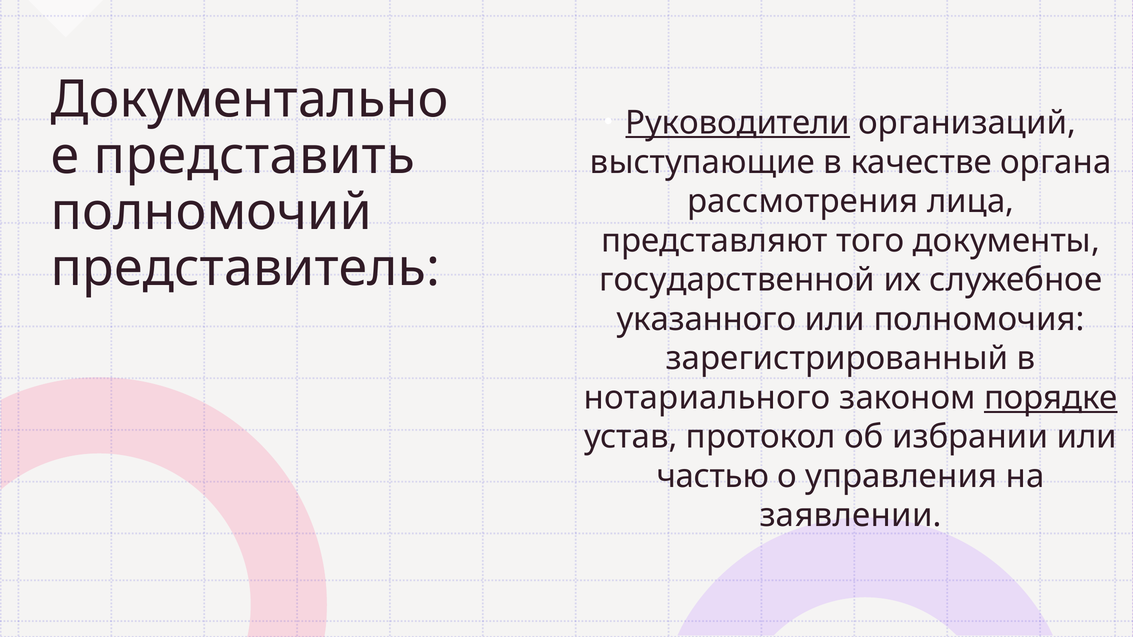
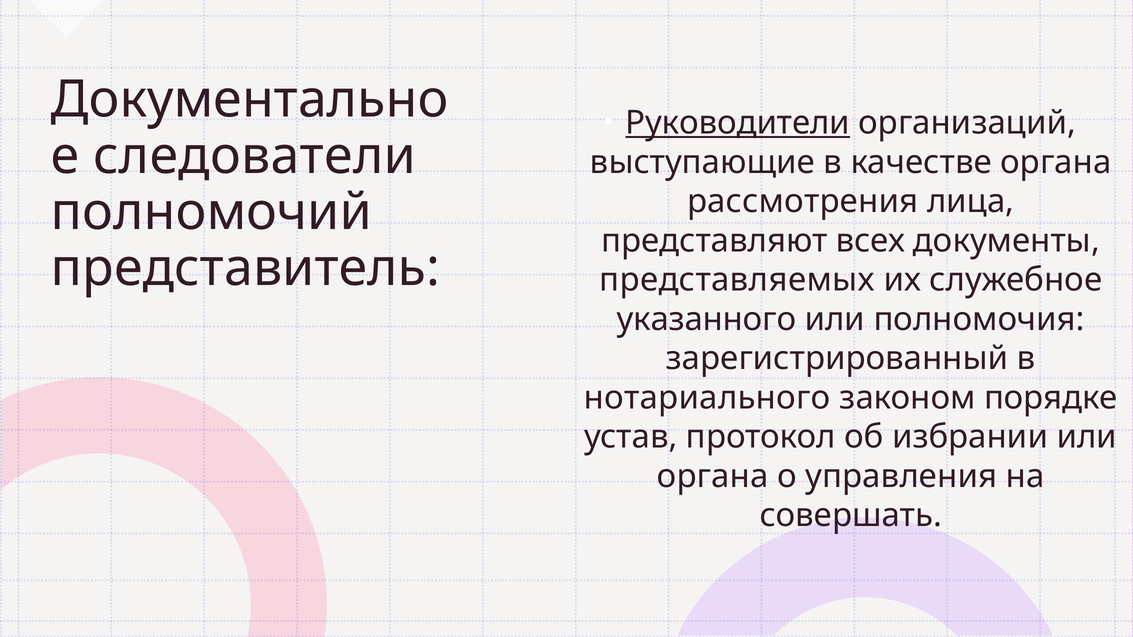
представить: представить -> следователи
того: того -> всех
государственной: государственной -> представляемых
порядке underline: present -> none
частью at (713, 476): частью -> органа
заявлении: заявлении -> совершать
